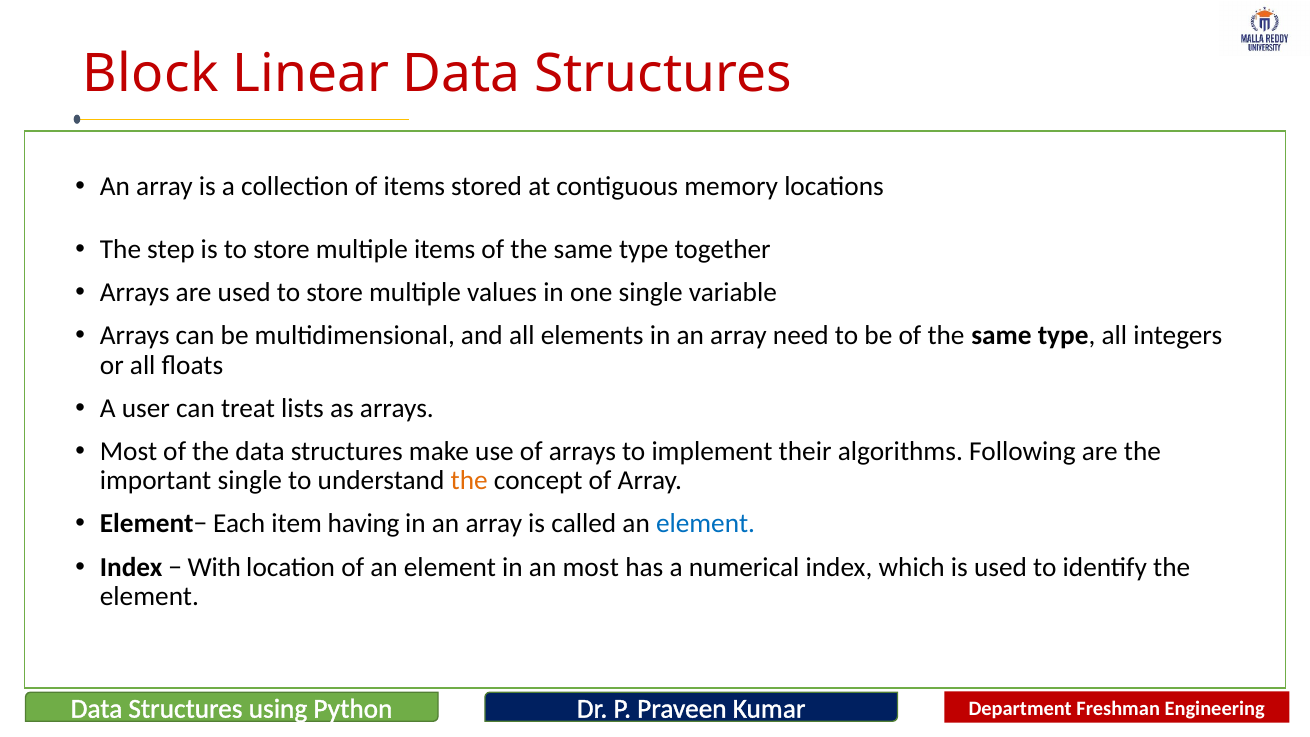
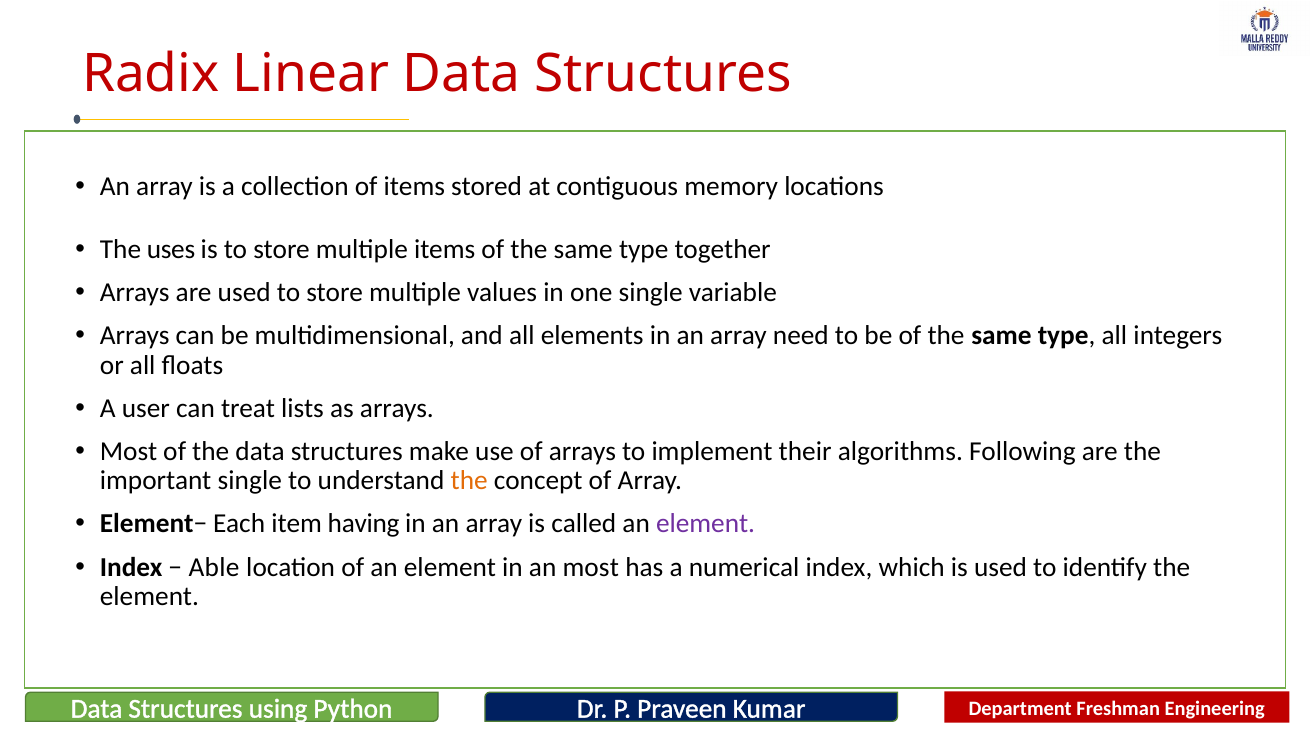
Block: Block -> Radix
step: step -> uses
element at (706, 524) colour: blue -> purple
With: With -> Able
